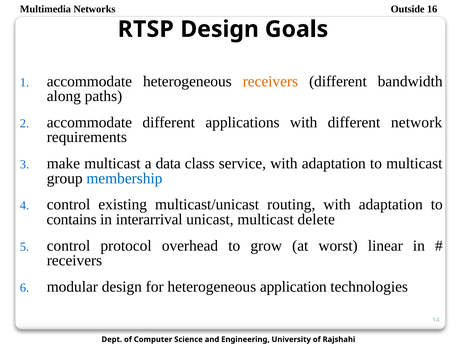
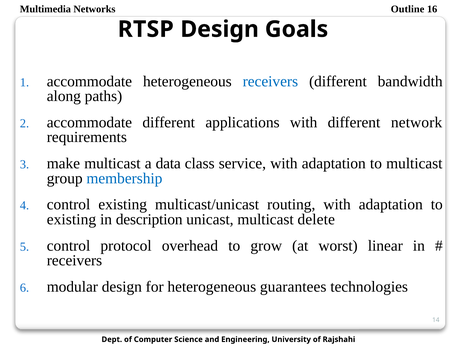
Outside: Outside -> Outline
receivers at (270, 81) colour: orange -> blue
contains at (72, 219): contains -> existing
interarrival: interarrival -> description
application: application -> guarantees
